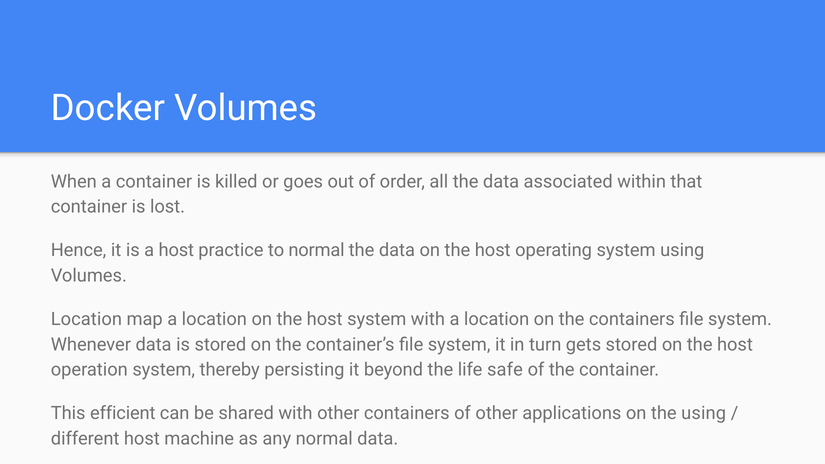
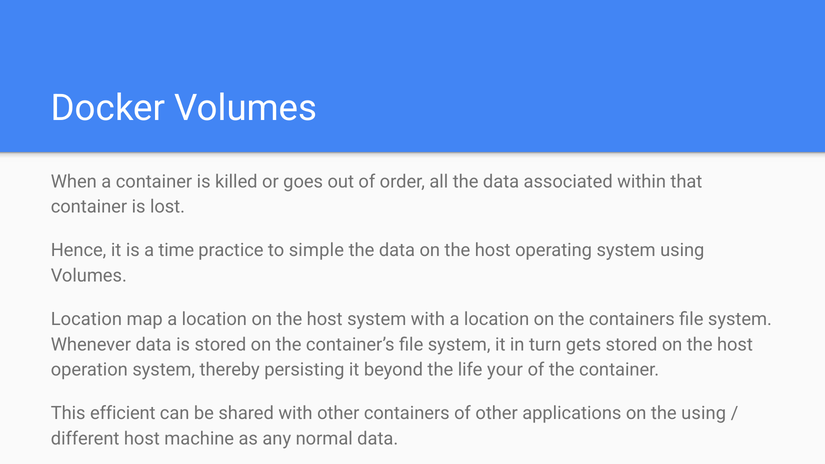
a host: host -> time
to normal: normal -> simple
safe: safe -> your
